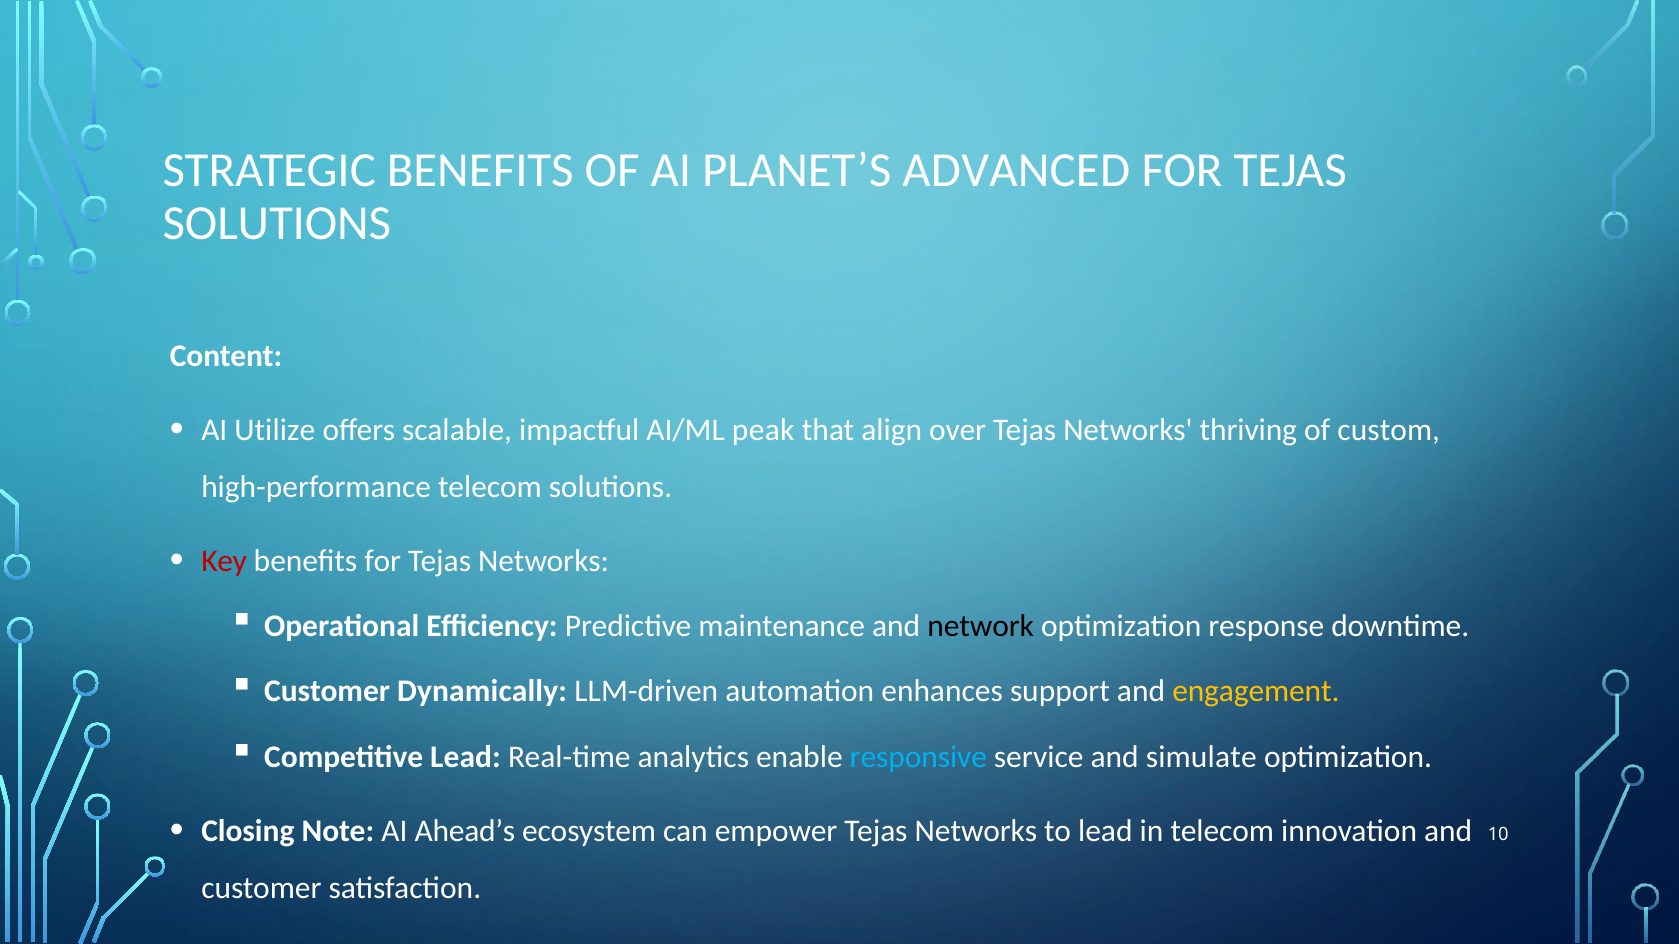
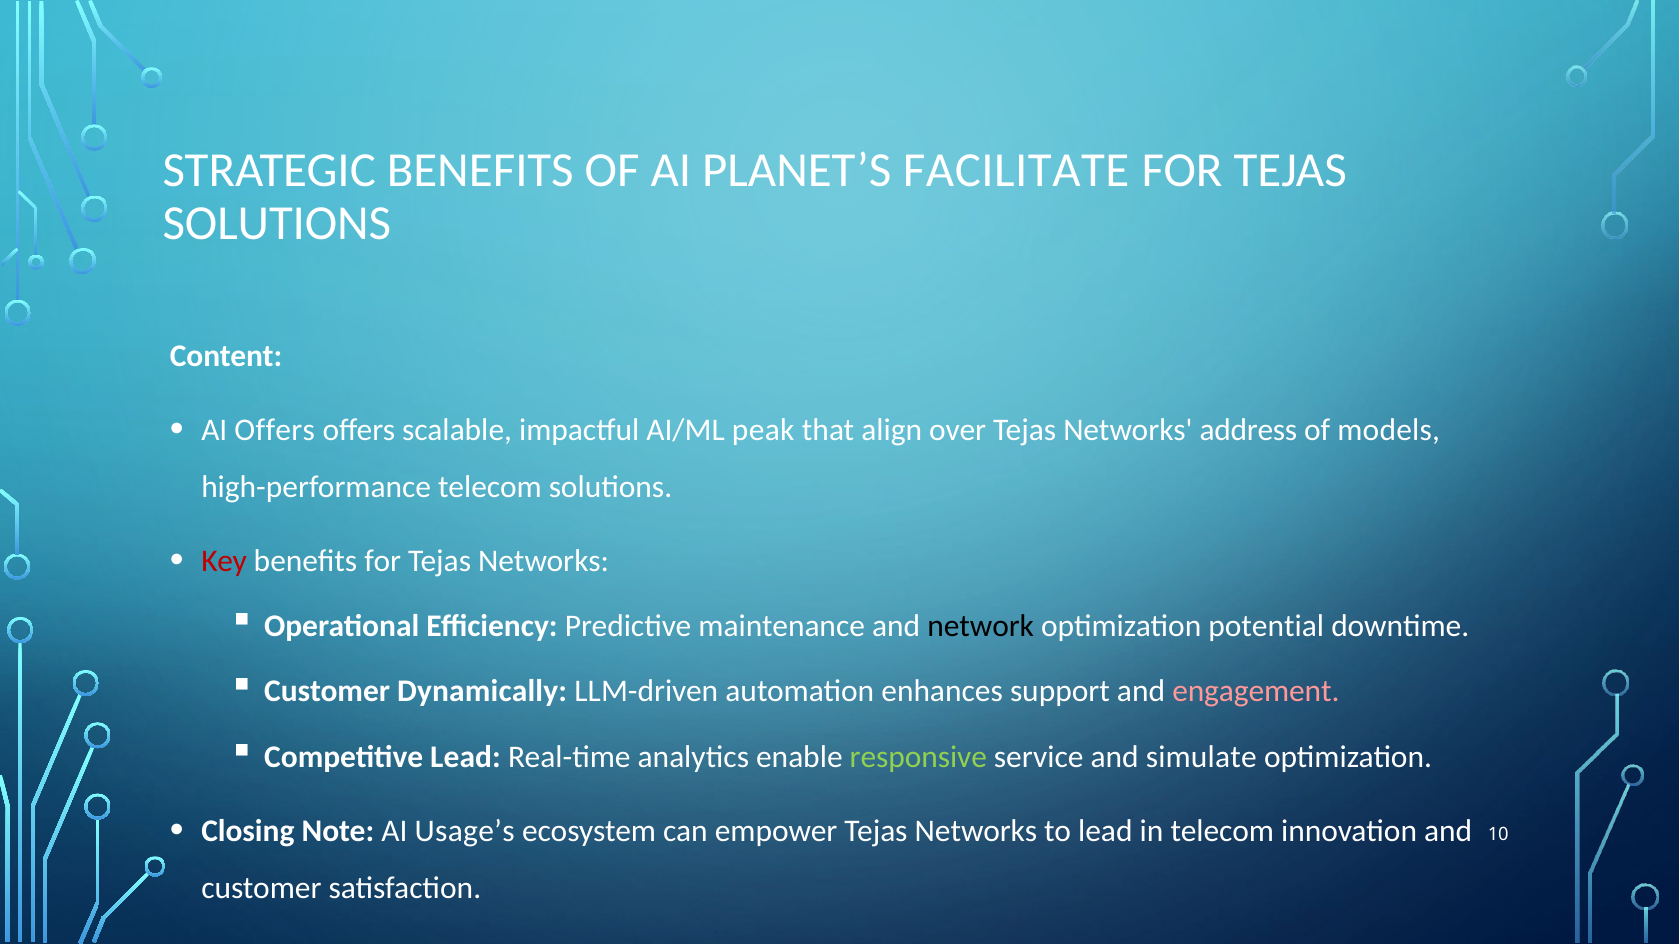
ADVANCED: ADVANCED -> FACILITATE
AI Utilize: Utilize -> Offers
thriving: thriving -> address
custom: custom -> models
response: response -> potential
engagement colour: yellow -> pink
responsive colour: light blue -> light green
Ahead’s: Ahead’s -> Usage’s
